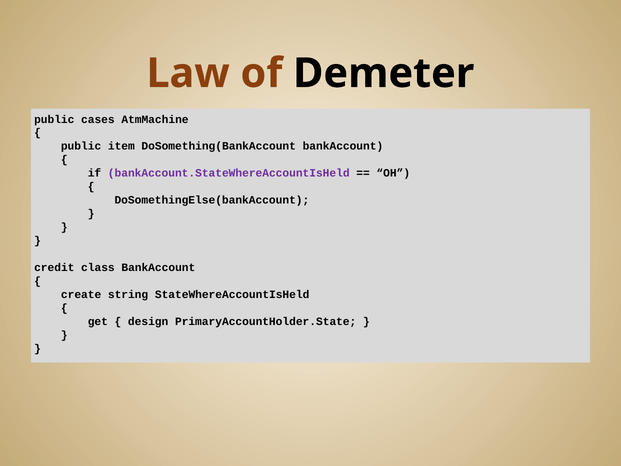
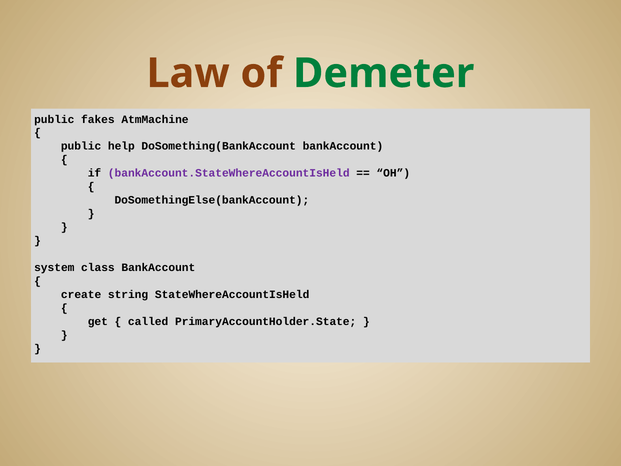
Demeter colour: black -> green
cases: cases -> fakes
item: item -> help
credit: credit -> system
design: design -> called
